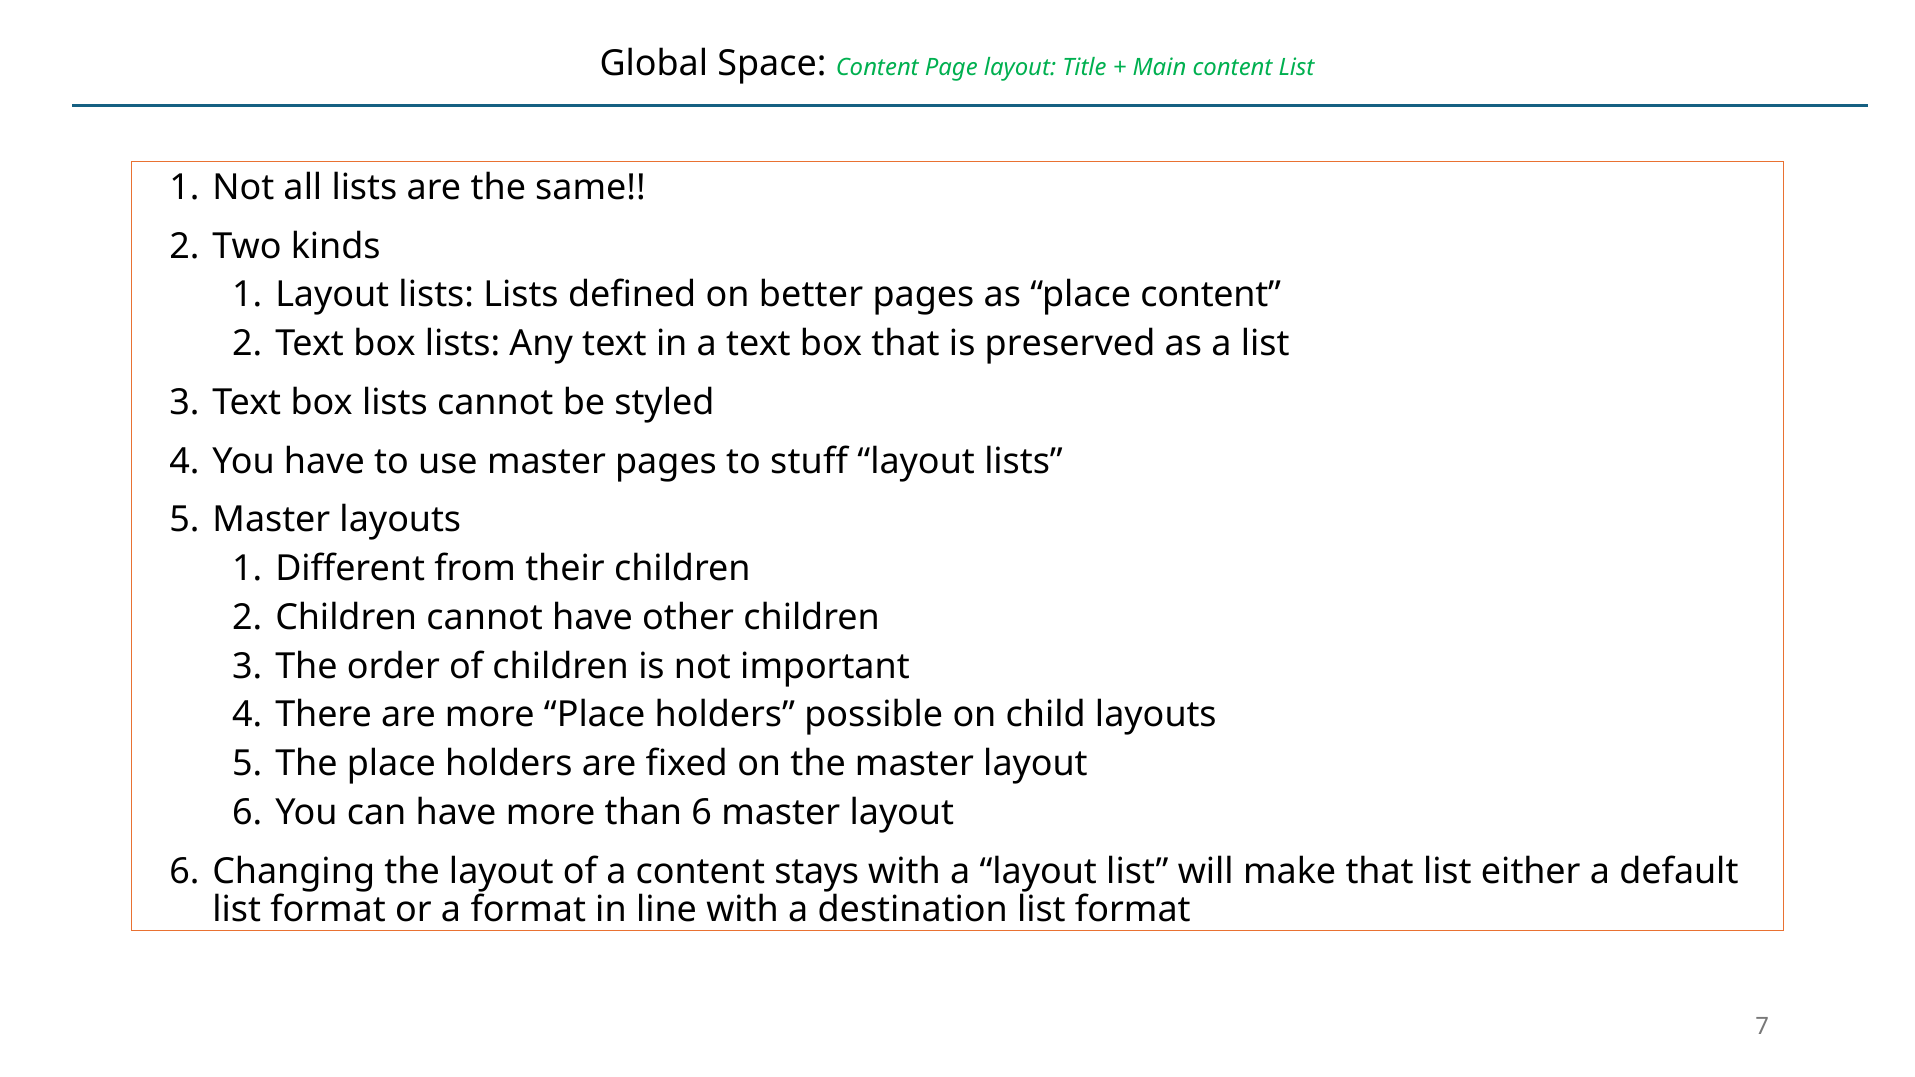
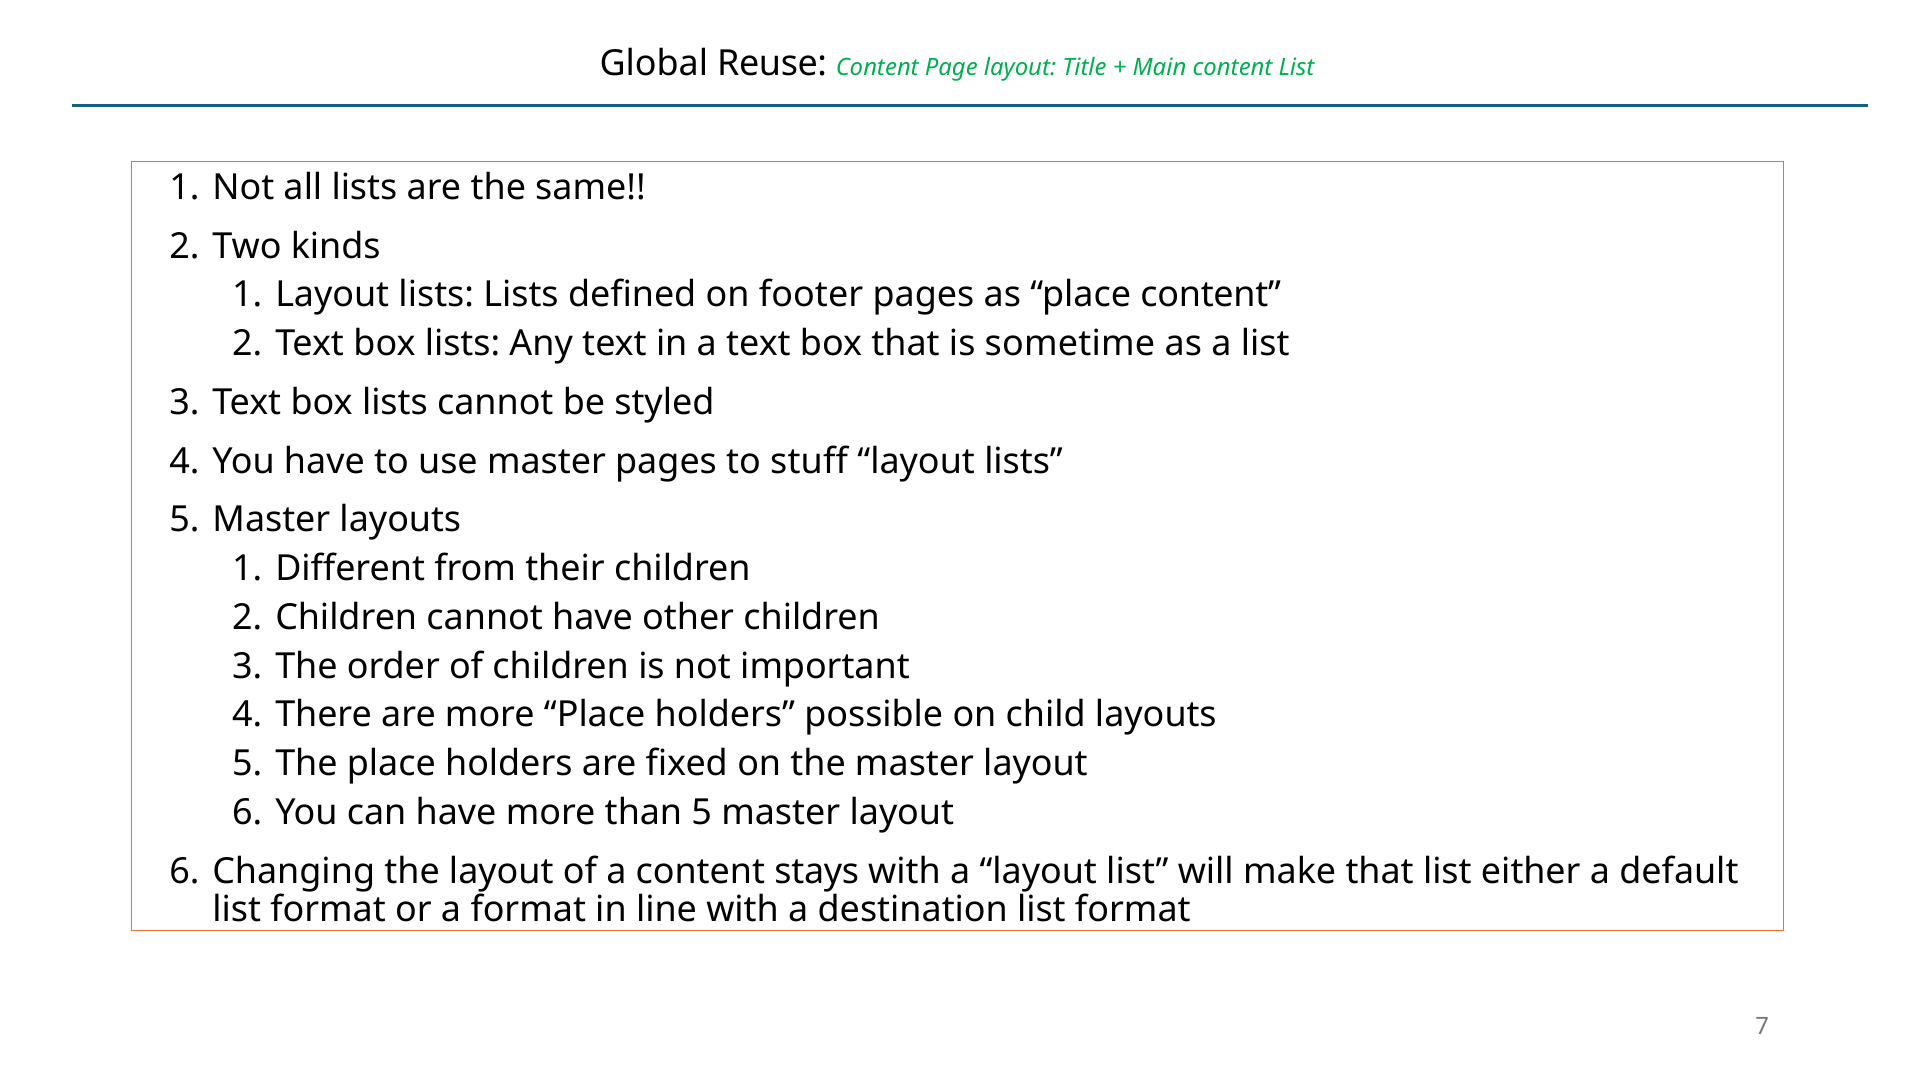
Space: Space -> Reuse
better: better -> footer
preserved: preserved -> sometime
than 6: 6 -> 5
